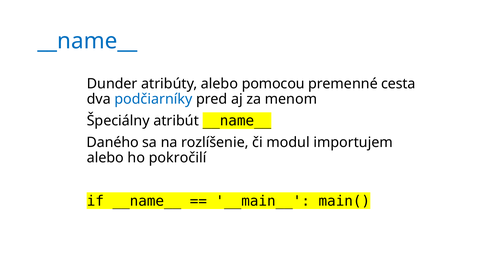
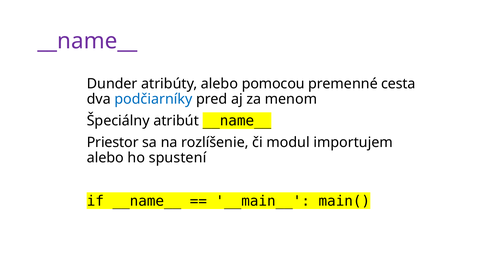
__name__ at (87, 41) colour: blue -> purple
Daného: Daného -> Priestor
pokročilí: pokročilí -> spustení
